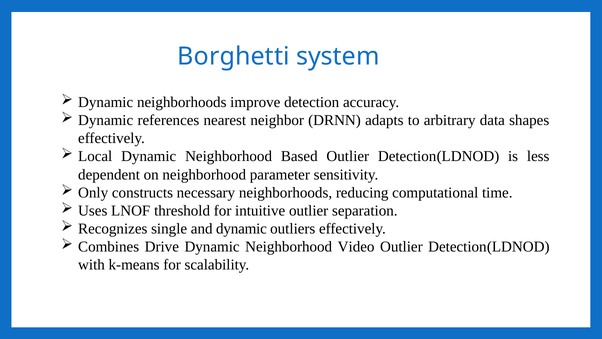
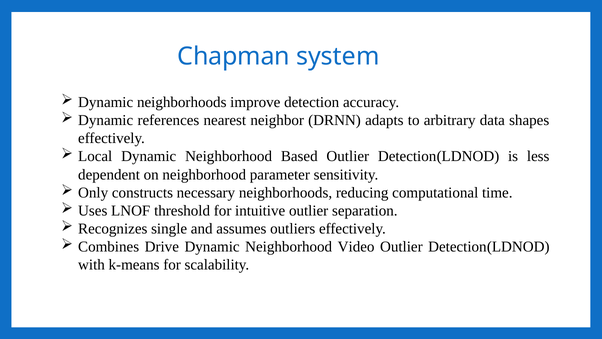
Borghetti: Borghetti -> Chapman
and dynamic: dynamic -> assumes
